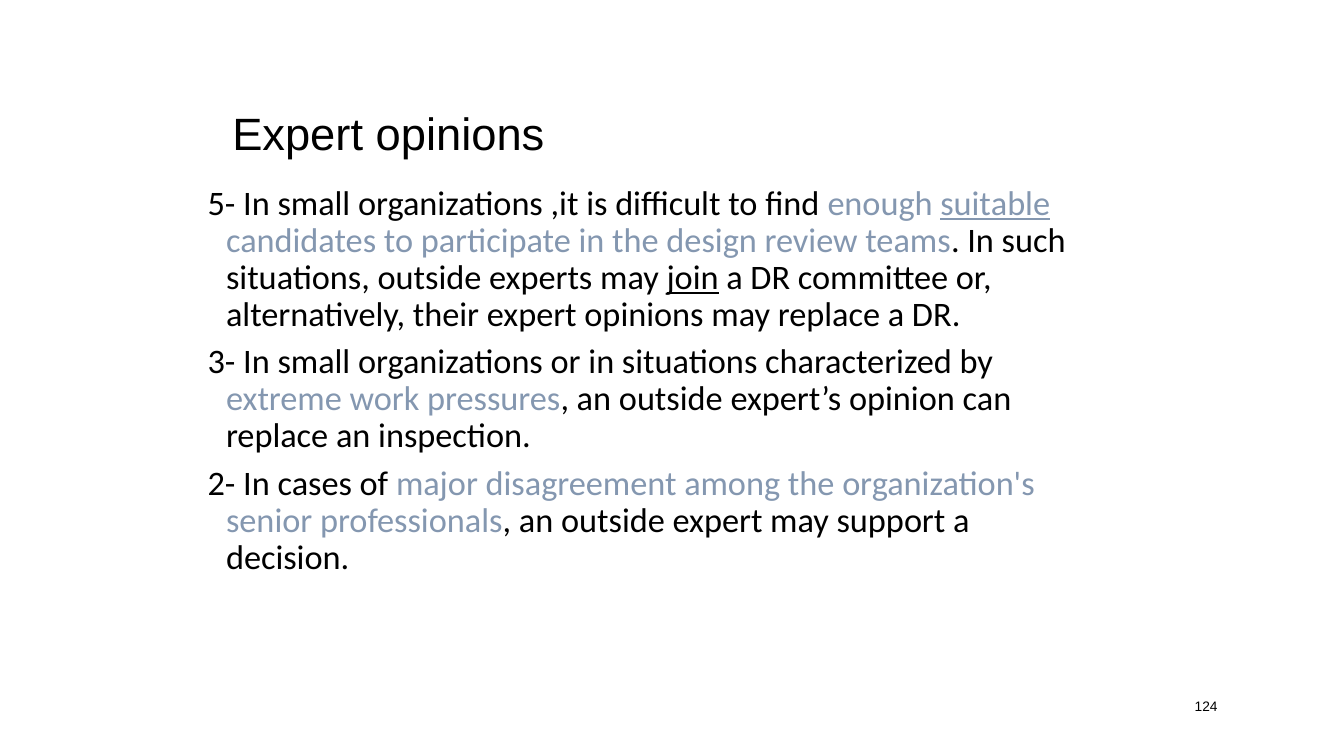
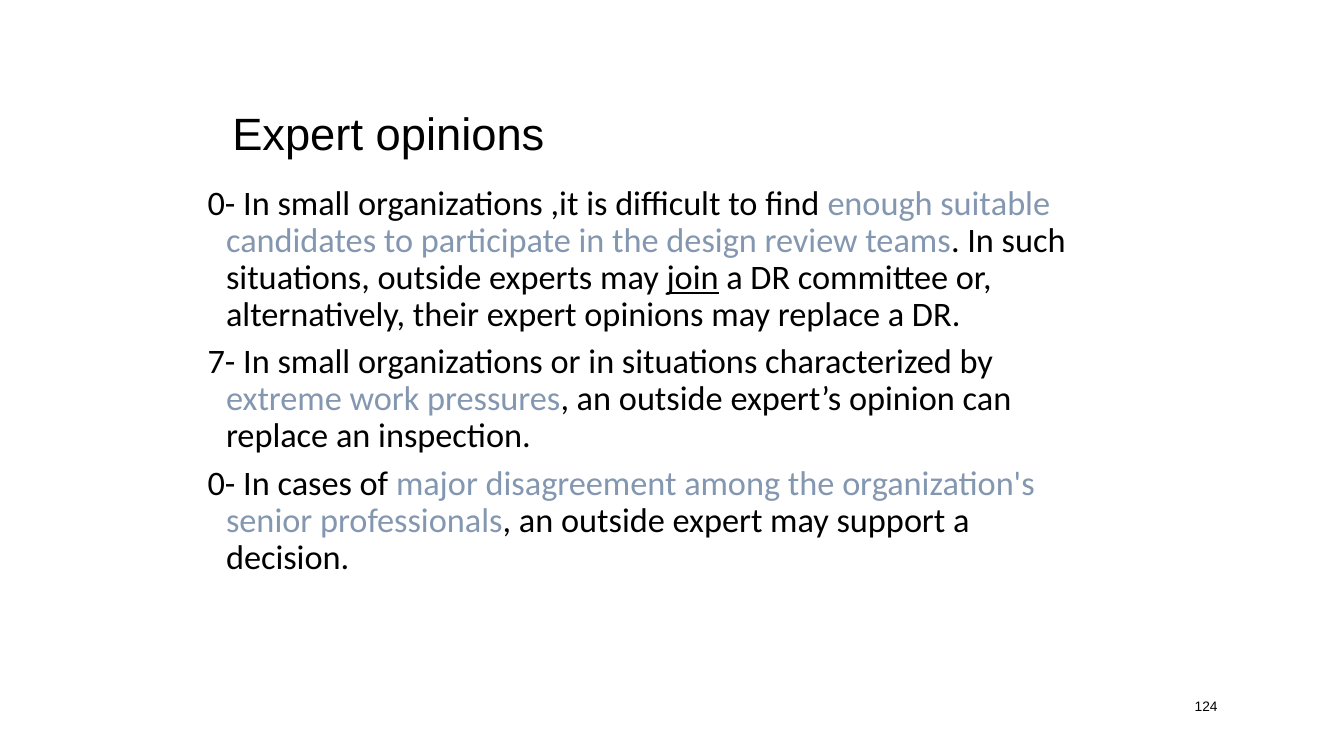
5- at (222, 204): 5- -> 0-
suitable underline: present -> none
3-: 3- -> 7-
2- at (222, 484): 2- -> 0-
